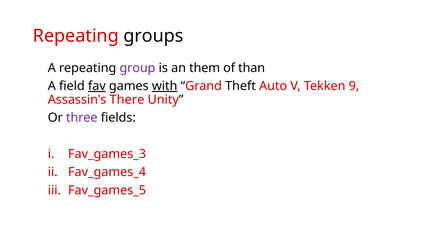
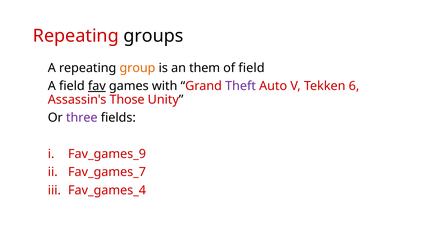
group colour: purple -> orange
of than: than -> field
with underline: present -> none
Theft colour: black -> purple
9: 9 -> 6
There: There -> Those
Fav_games_3: Fav_games_3 -> Fav_games_9
Fav_games_4: Fav_games_4 -> Fav_games_7
Fav_games_5: Fav_games_5 -> Fav_games_4
